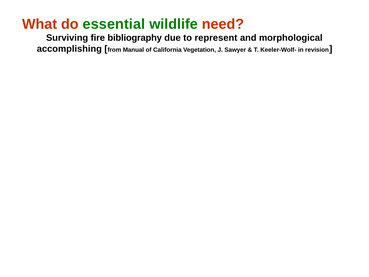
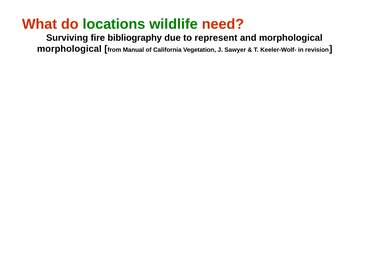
essential: essential -> locations
accomplishing at (69, 49): accomplishing -> morphological
